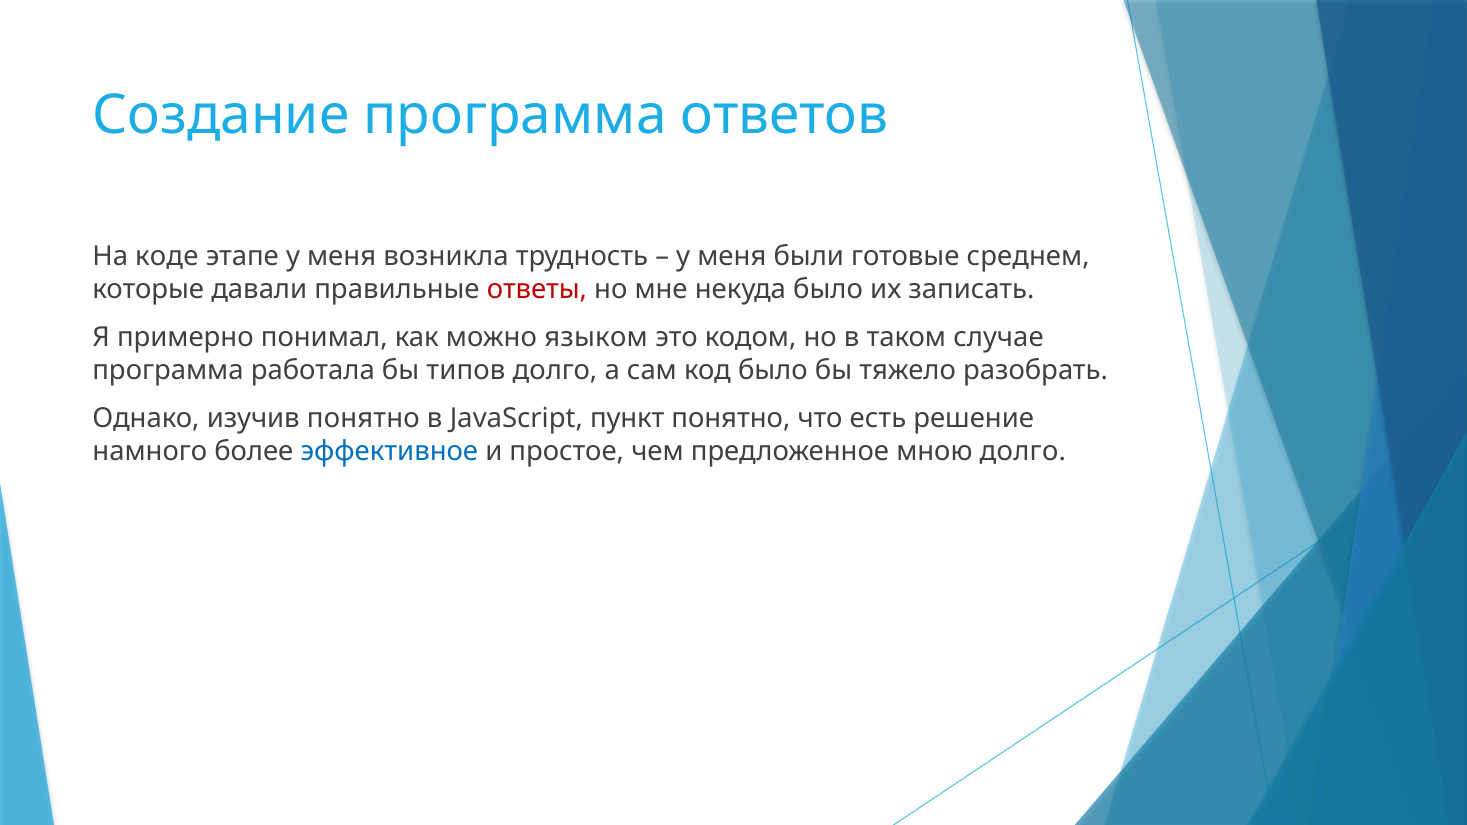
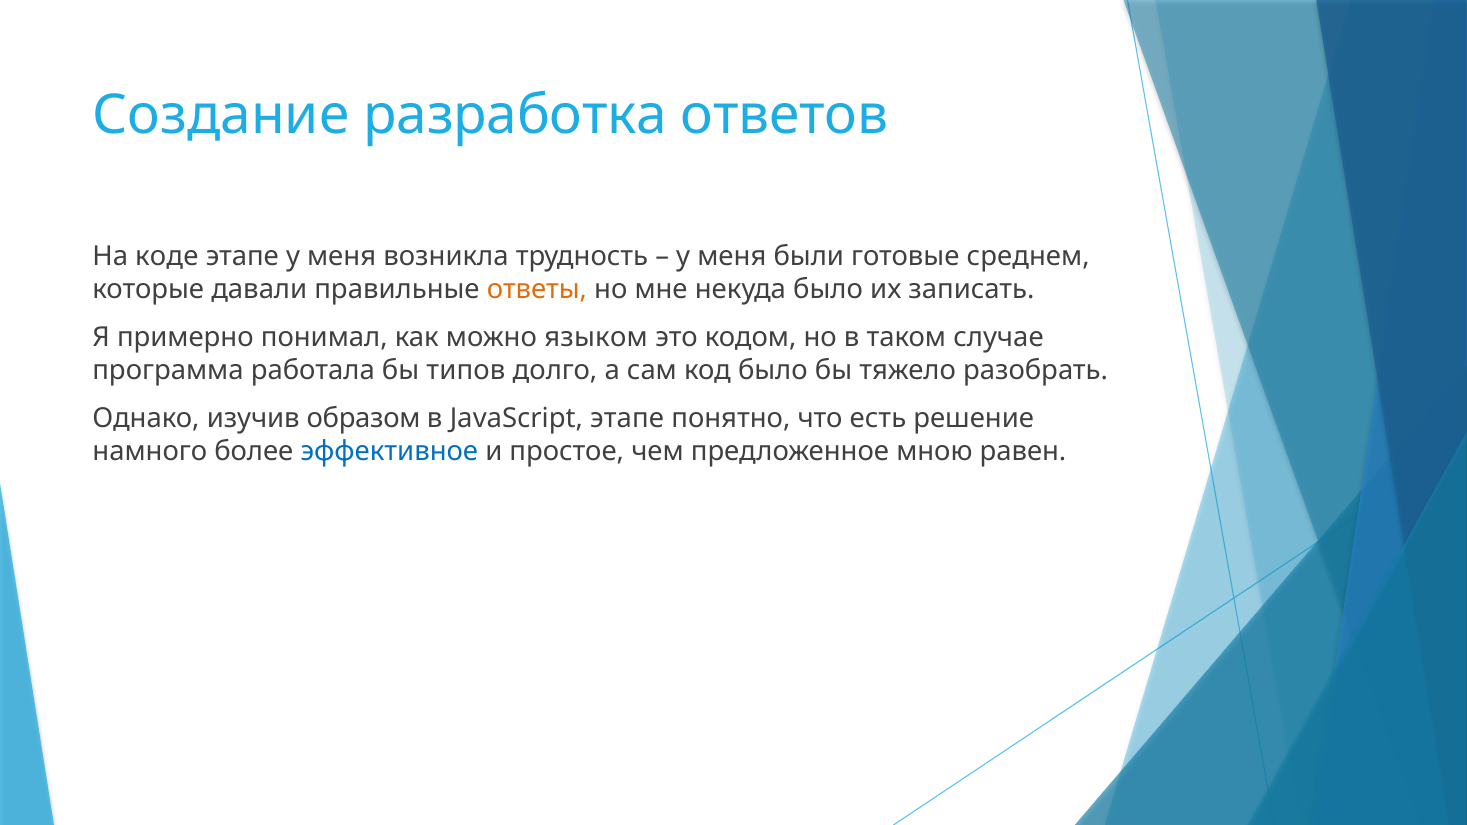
Создание программа: программа -> разработка
ответы colour: red -> orange
изучив понятно: понятно -> образом
JavaScript пункт: пункт -> этапе
мною долго: долго -> равен
